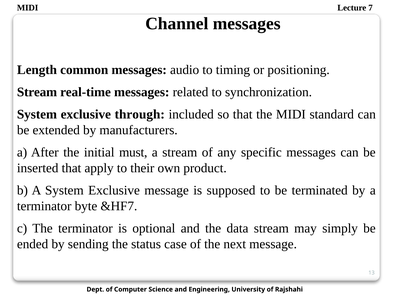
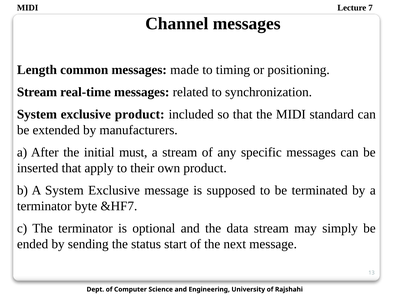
audio: audio -> made
exclusive through: through -> product
case: case -> start
